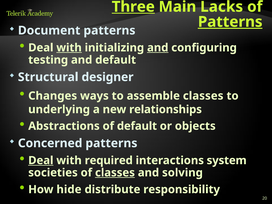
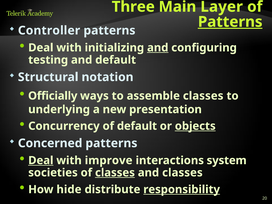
Three underline: present -> none
Lacks: Lacks -> Layer
Document: Document -> Controller
with at (69, 48) underline: present -> none
designer: designer -> notation
Changes: Changes -> Officially
relationships: relationships -> presentation
Abstractions: Abstractions -> Concurrency
objects underline: none -> present
required: required -> improve
and solving: solving -> classes
responsibility underline: none -> present
